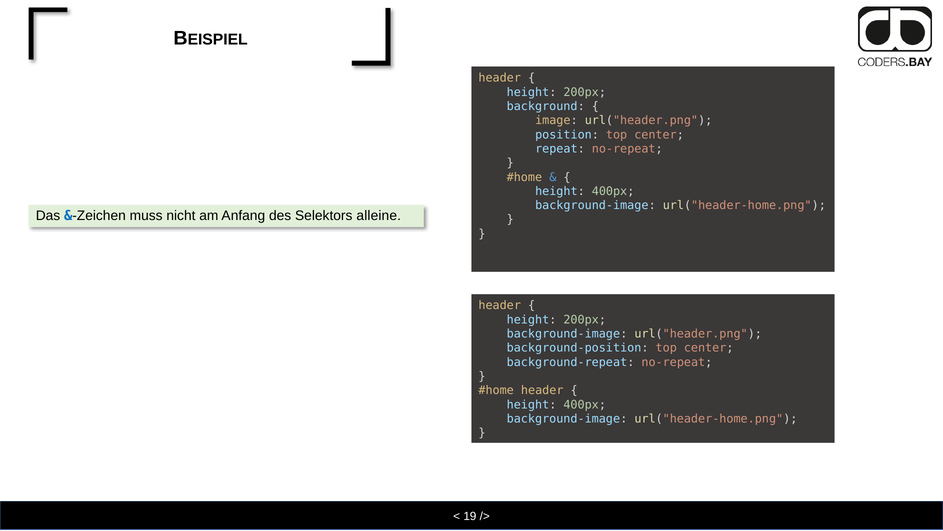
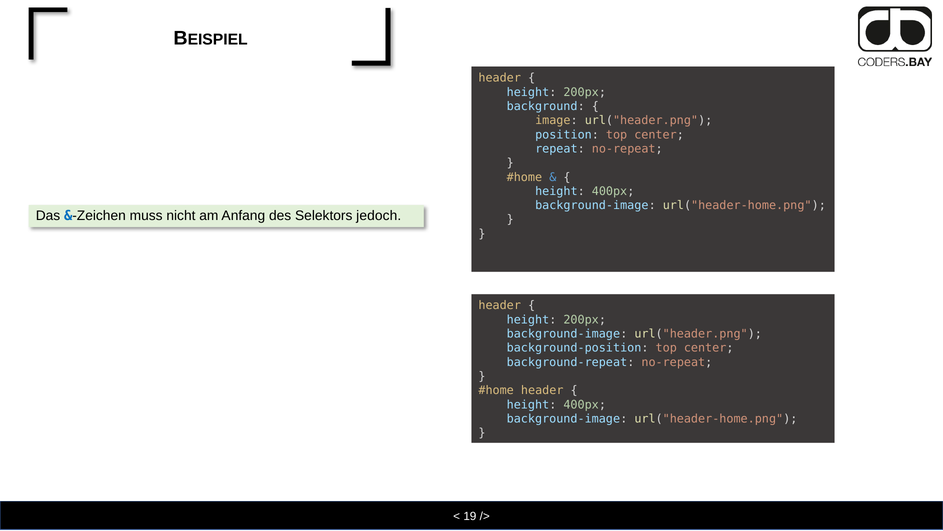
alleine: alleine -> jedoch
